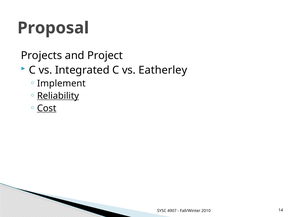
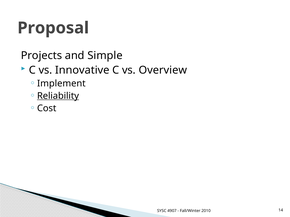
Project: Project -> Simple
Integrated: Integrated -> Innovative
Eatherley: Eatherley -> Overview
Cost underline: present -> none
